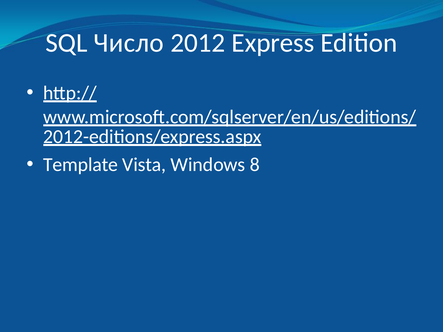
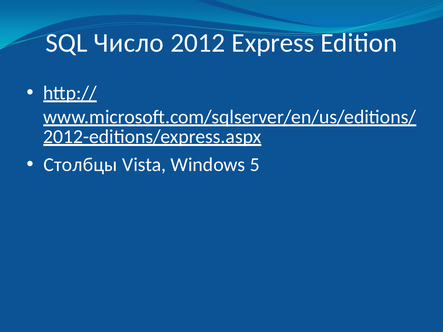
Template: Template -> Столбцы
8: 8 -> 5
